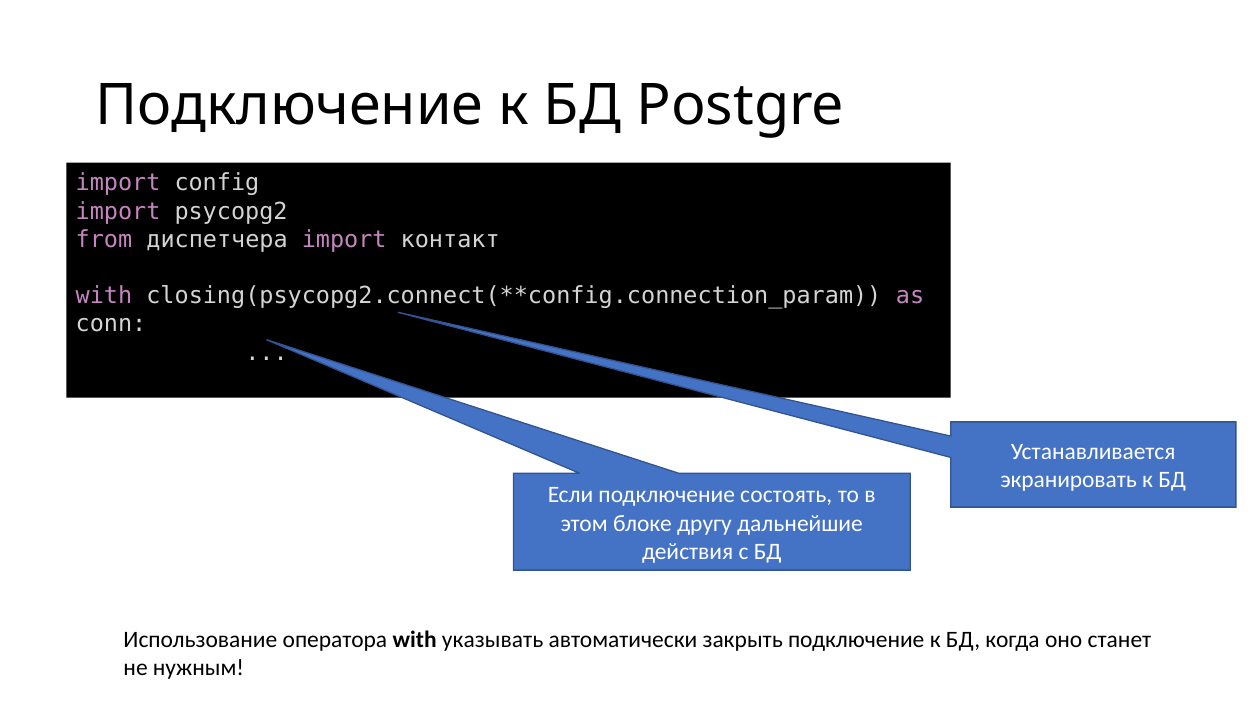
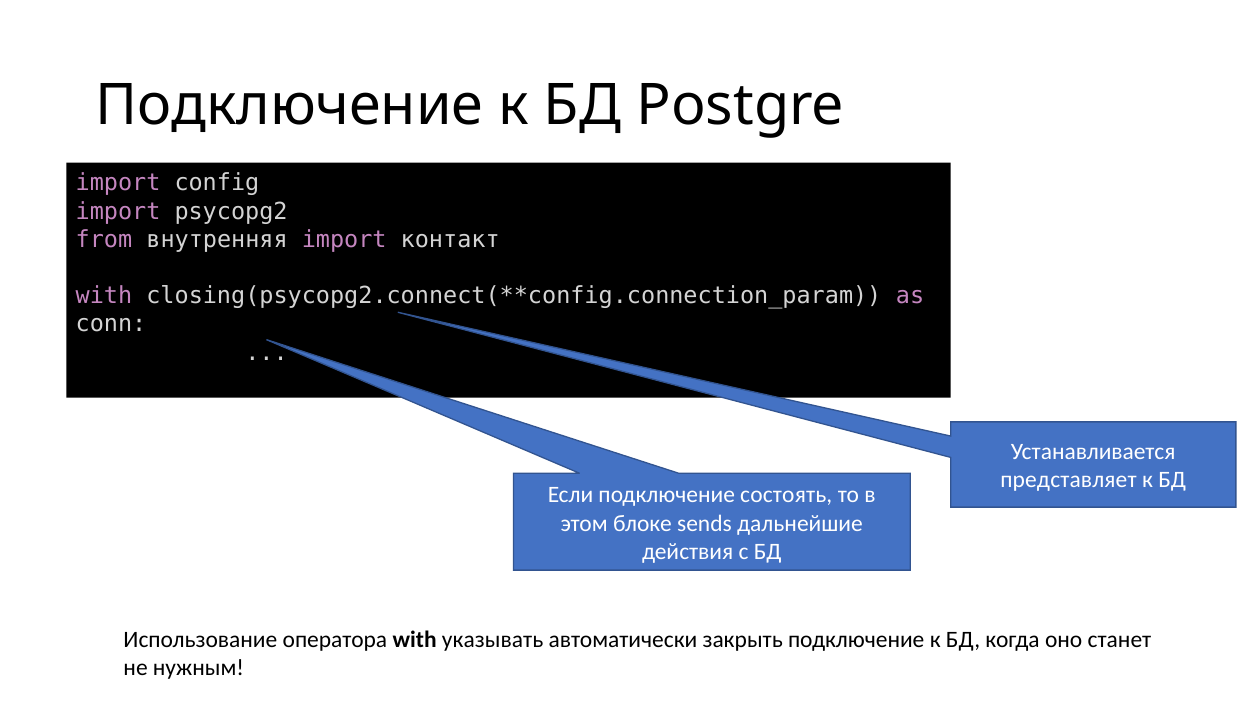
диспетчера: диспетчера -> внутренняя
экранировать: экранировать -> представляет
другу: другу -> sends
